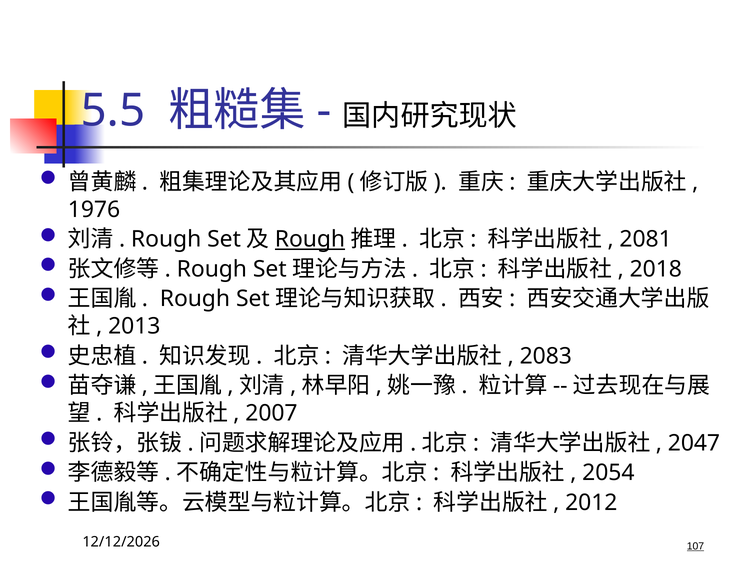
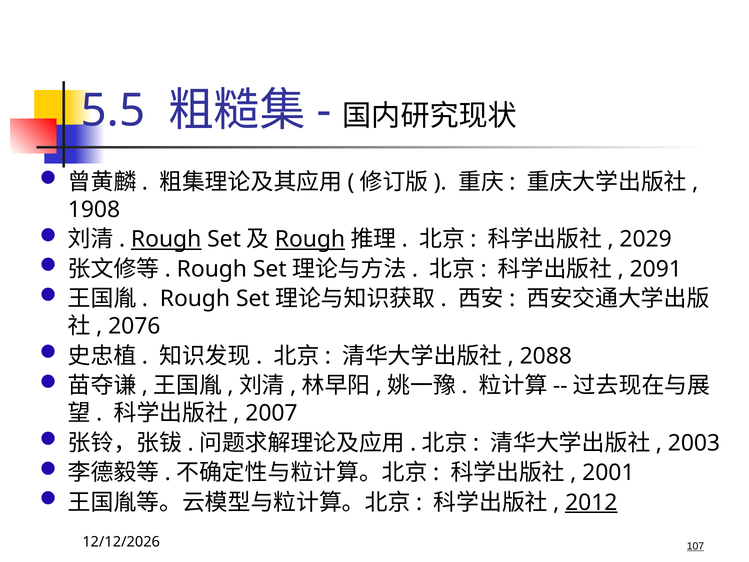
1976: 1976 -> 1908
Rough at (166, 239) underline: none -> present
2081: 2081 -> 2029
2018: 2018 -> 2091
2013: 2013 -> 2076
2083: 2083 -> 2088
2047: 2047 -> 2003
2054: 2054 -> 2001
2012 underline: none -> present
